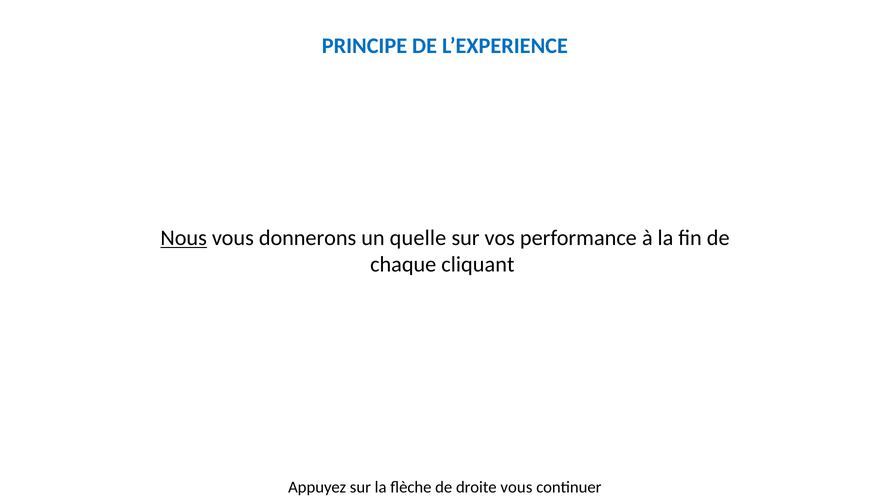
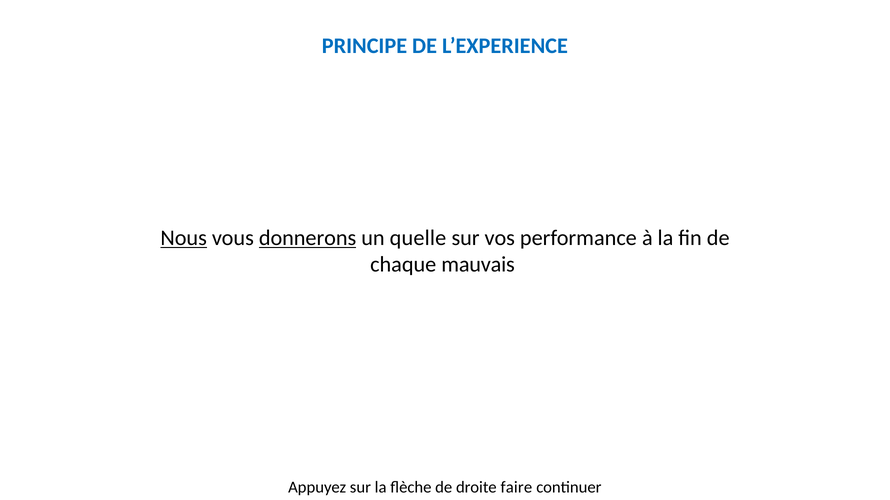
donnerons underline: none -> present
cliquant: cliquant -> mauvais
droite vous: vous -> faire
